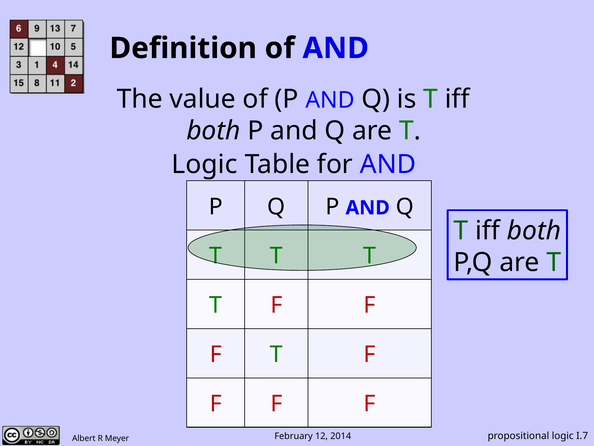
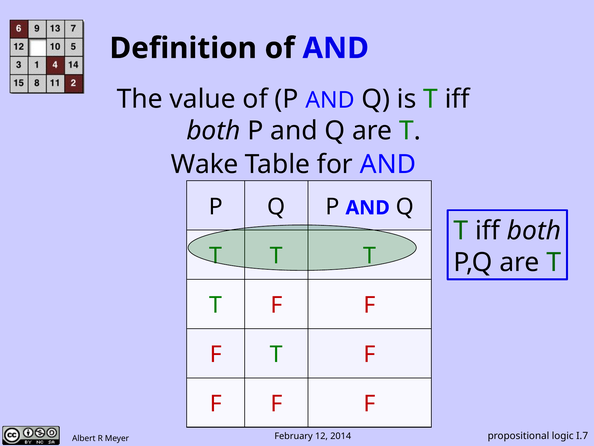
Logic at (205, 164): Logic -> Wake
